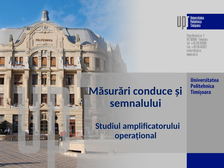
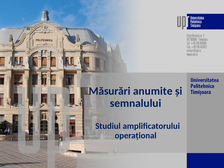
conduce: conduce -> anumite
